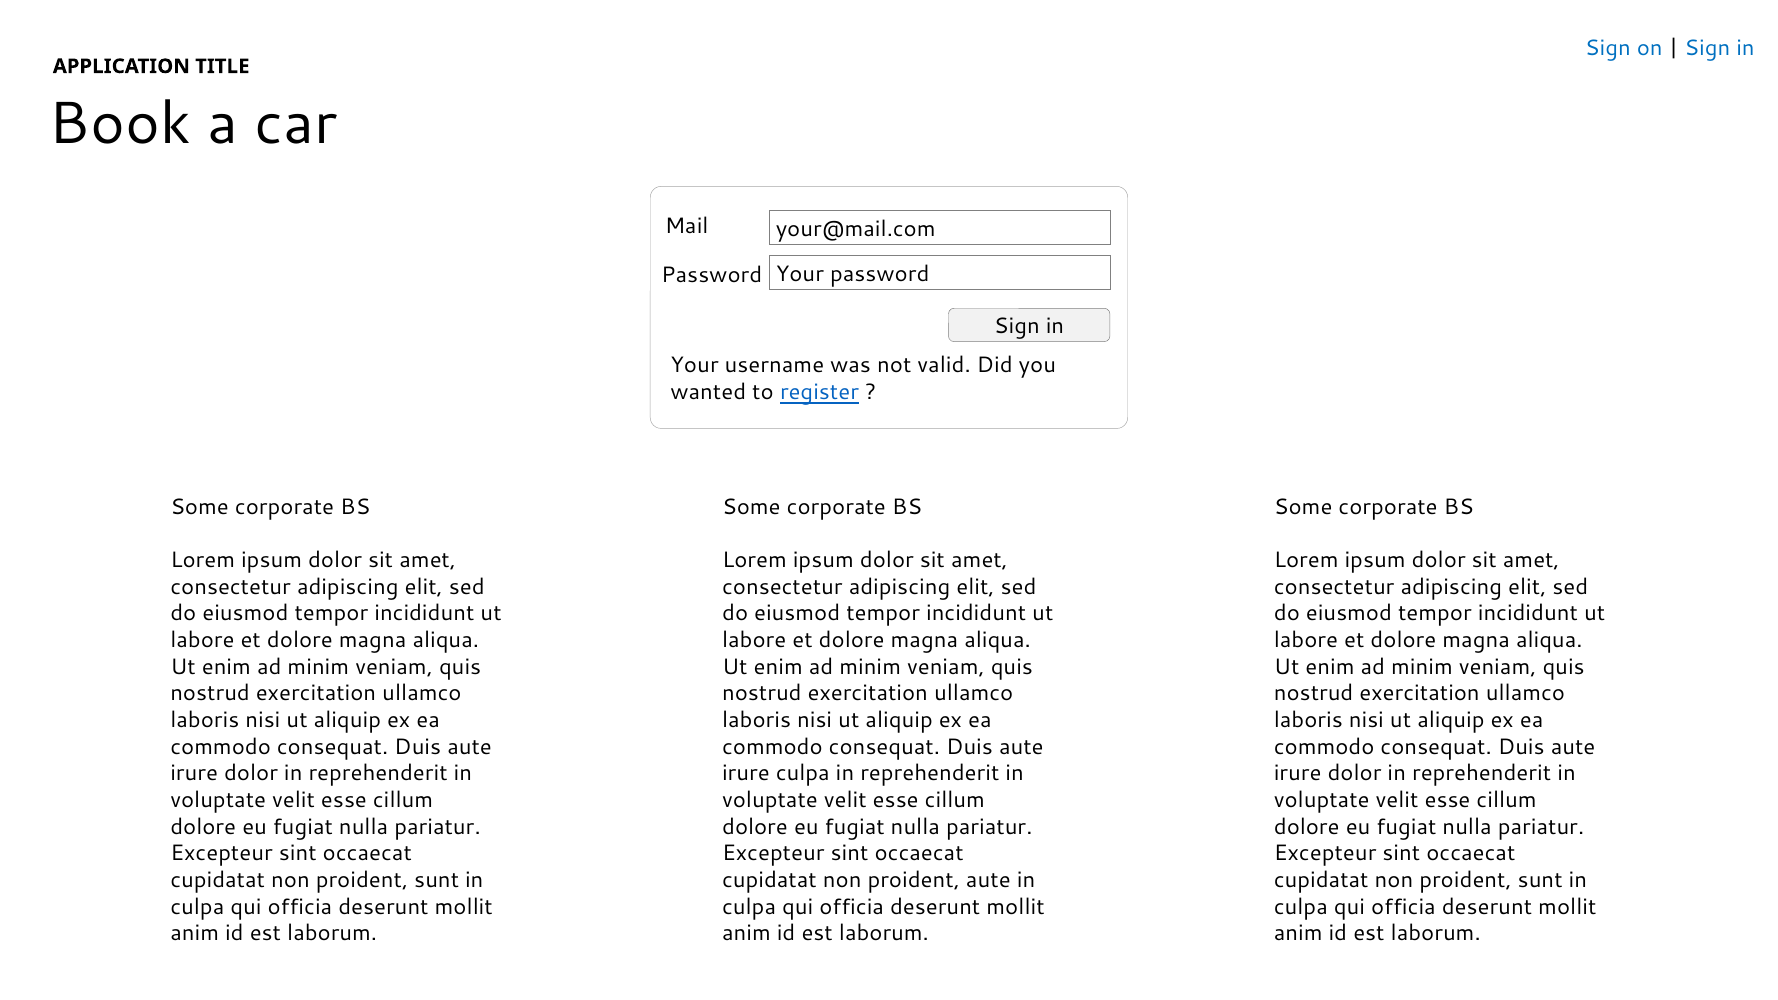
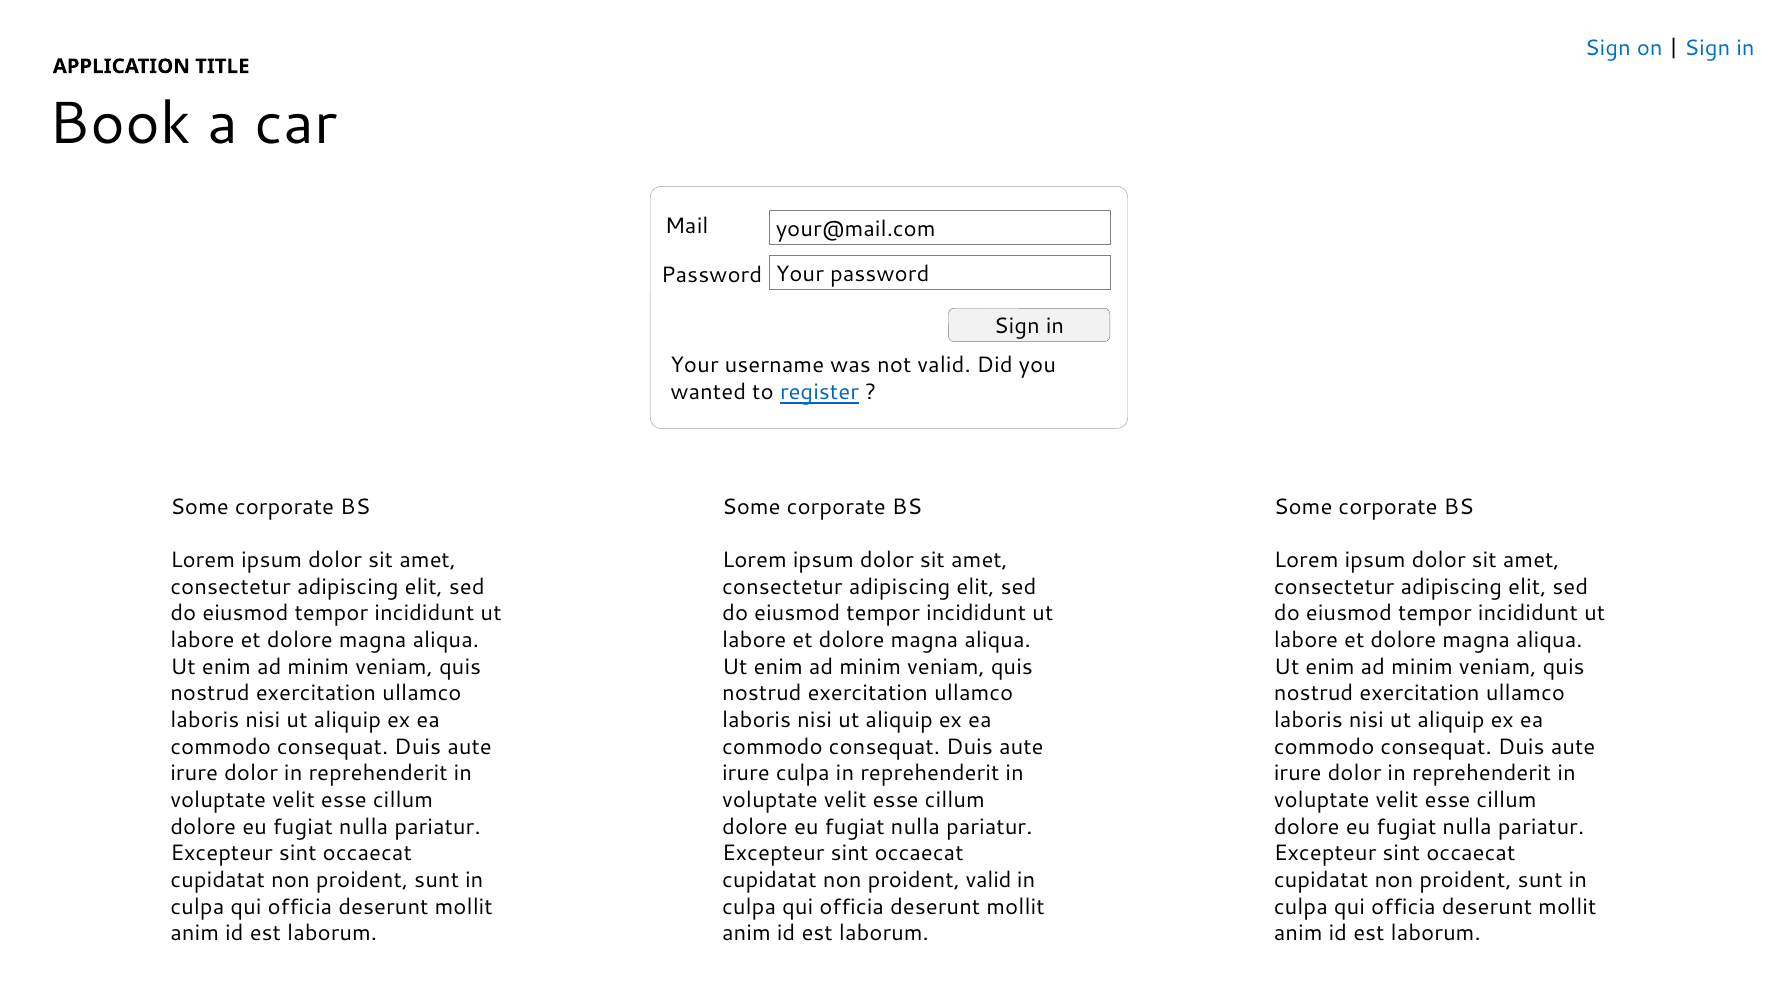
proident aute: aute -> valid
